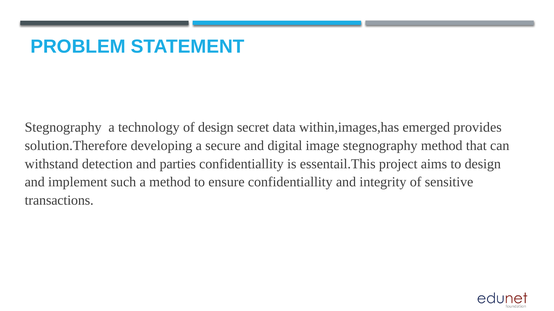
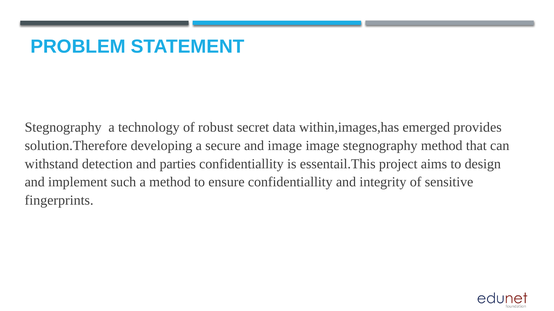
of design: design -> robust
and digital: digital -> image
transactions: transactions -> fingerprints
